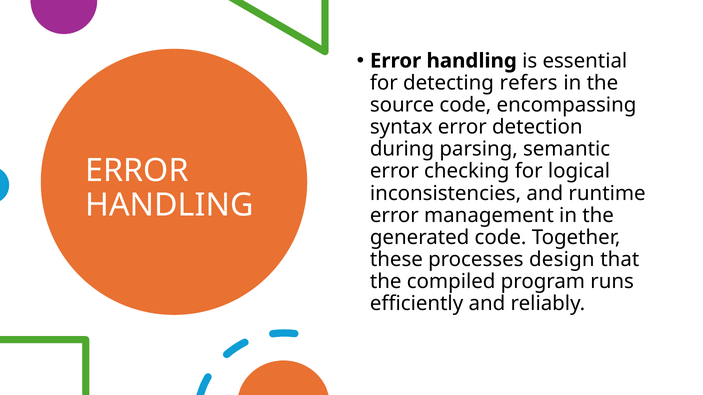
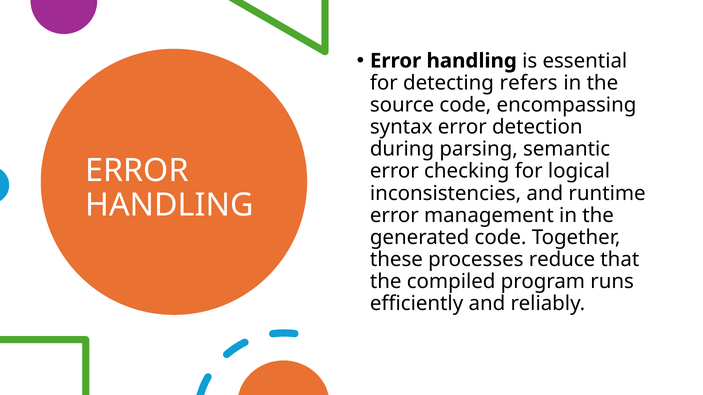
design: design -> reduce
